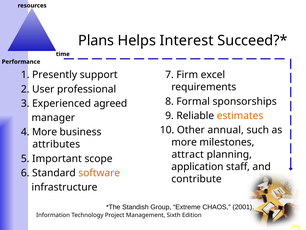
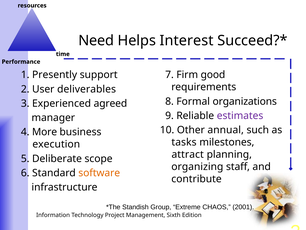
Plans: Plans -> Need
excel: excel -> good
professional: professional -> deliverables
sponsorships: sponsorships -> organizations
estimates colour: orange -> purple
more at (184, 142): more -> tasks
attributes: attributes -> execution
Important: Important -> Deliberate
application: application -> organizing
